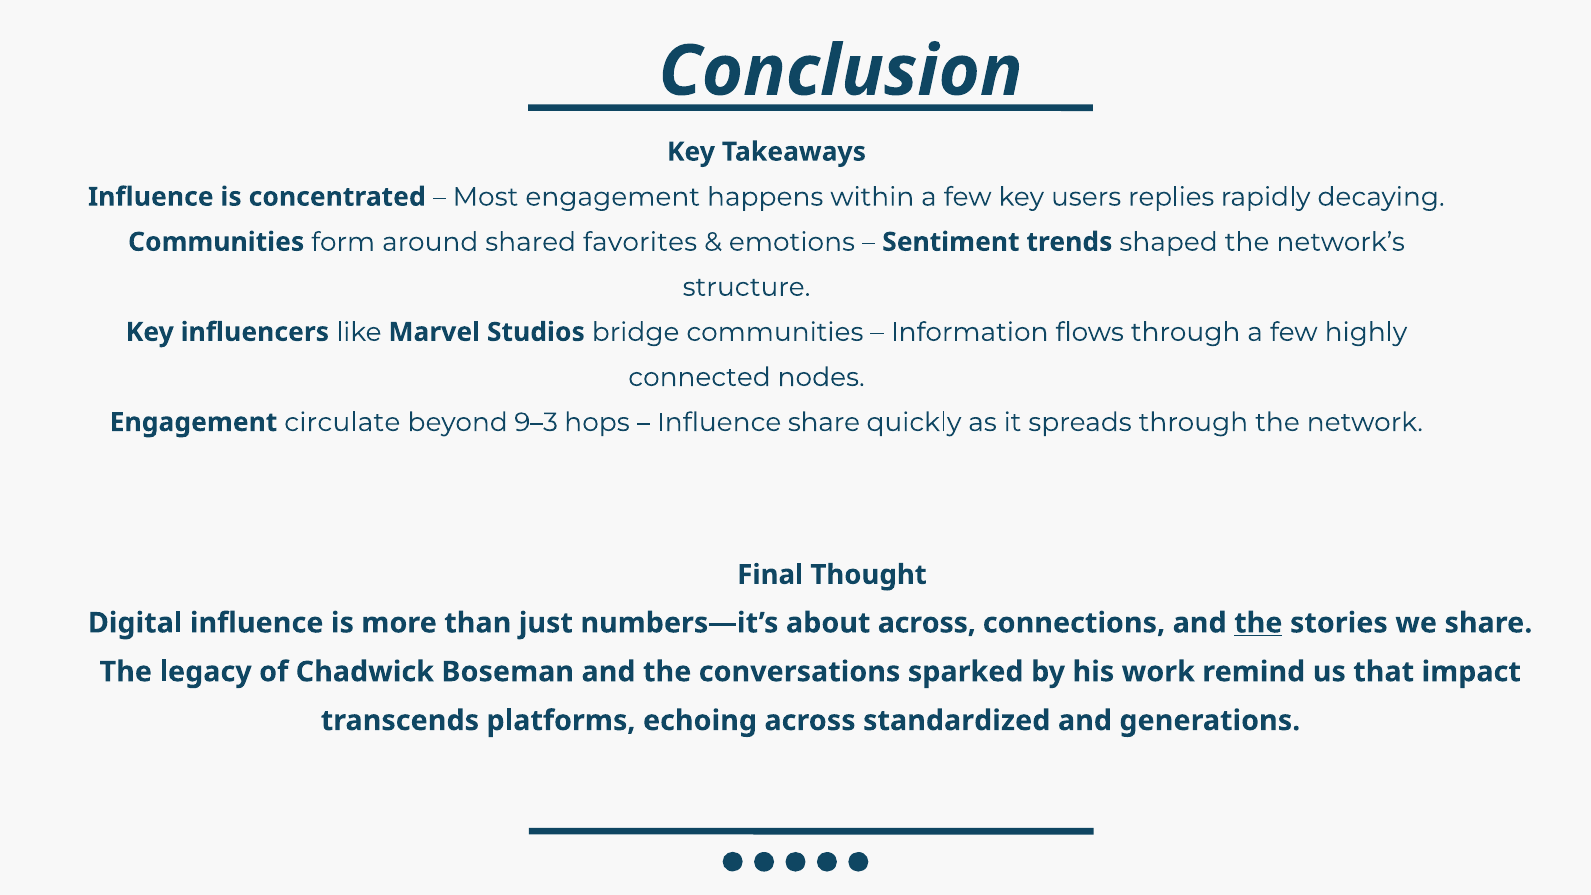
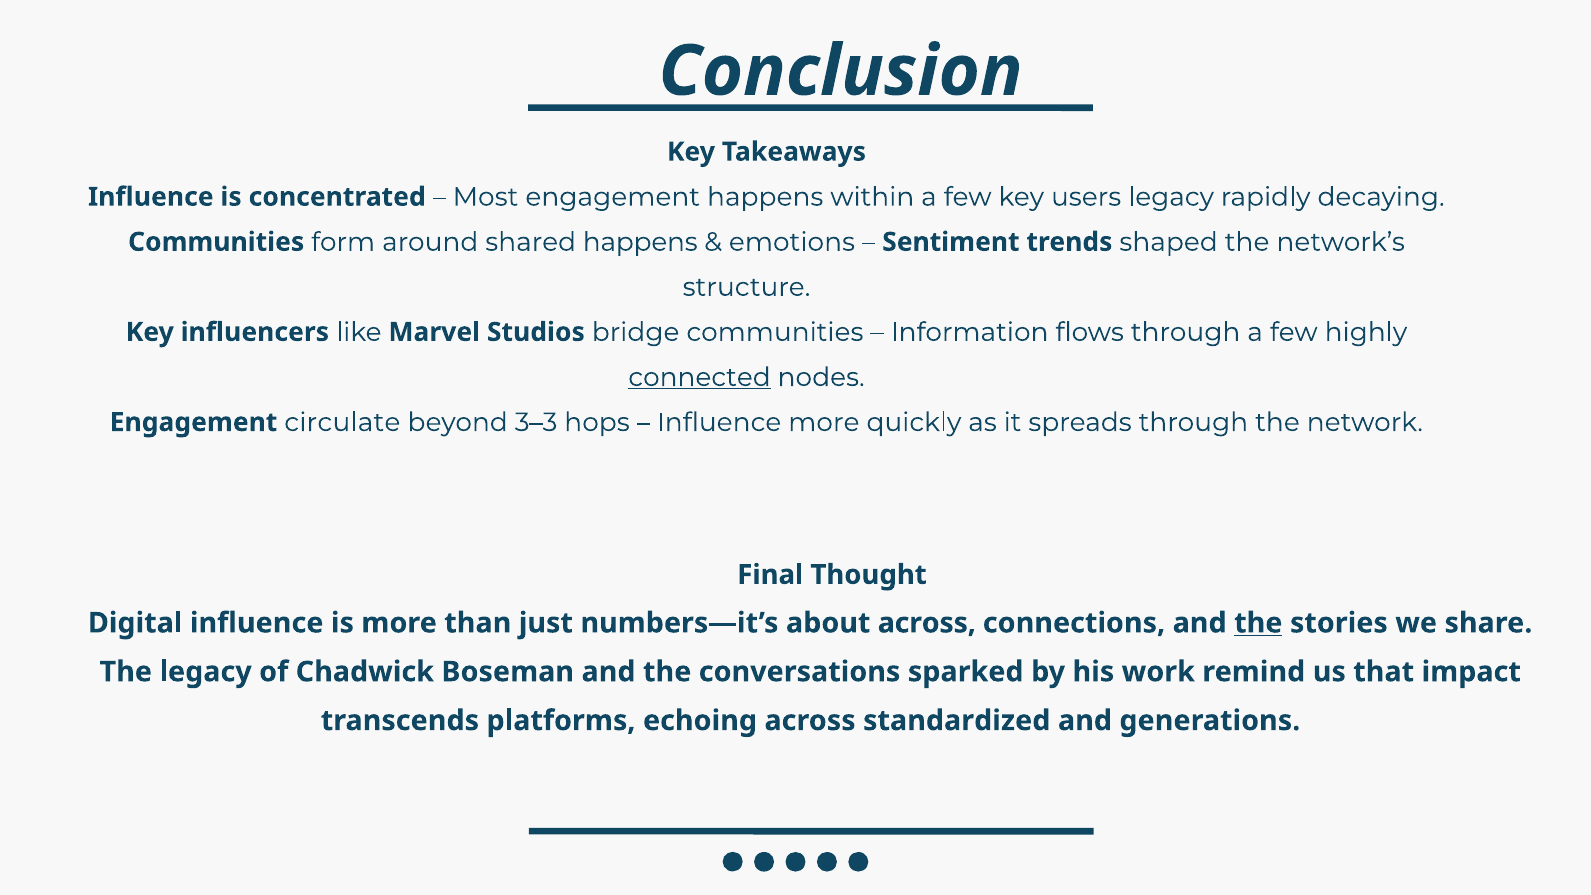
users replies: replies -> legacy
shared favorites: favorites -> happens
connected underline: none -> present
9–3: 9–3 -> 3–3
Influence share: share -> more
